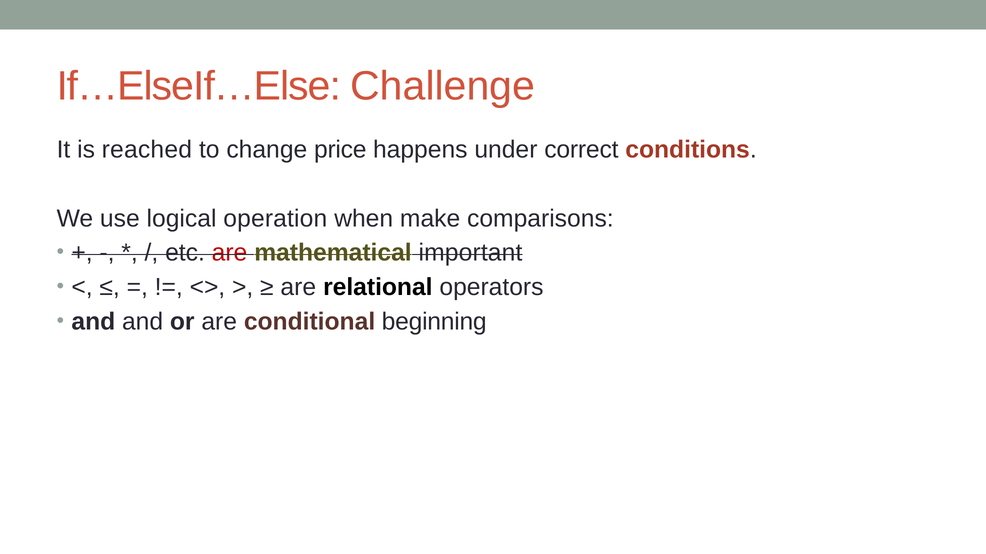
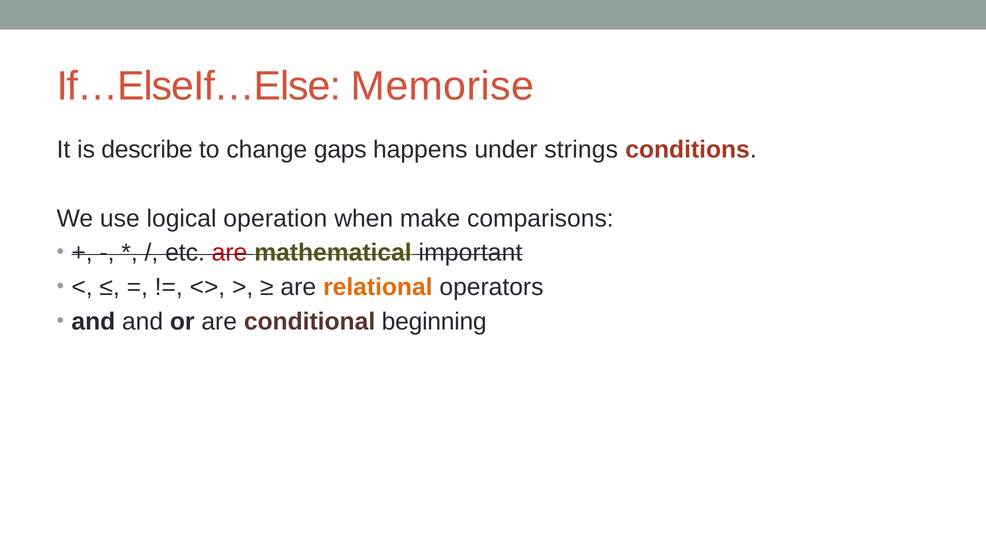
Challenge: Challenge -> Memorise
reached: reached -> describe
price: price -> gaps
correct: correct -> strings
relational colour: black -> orange
